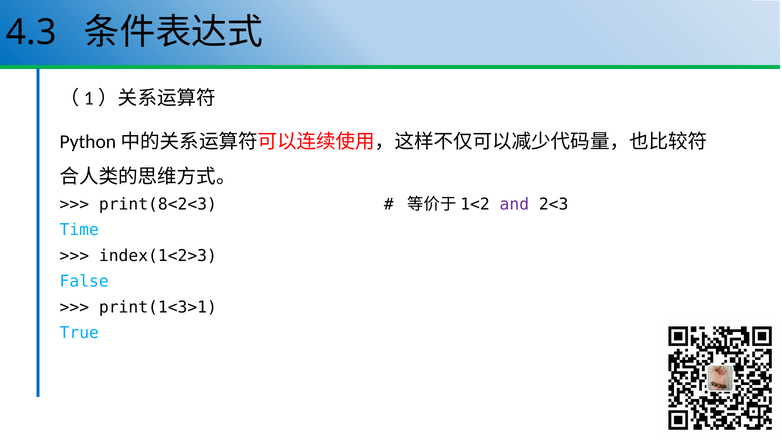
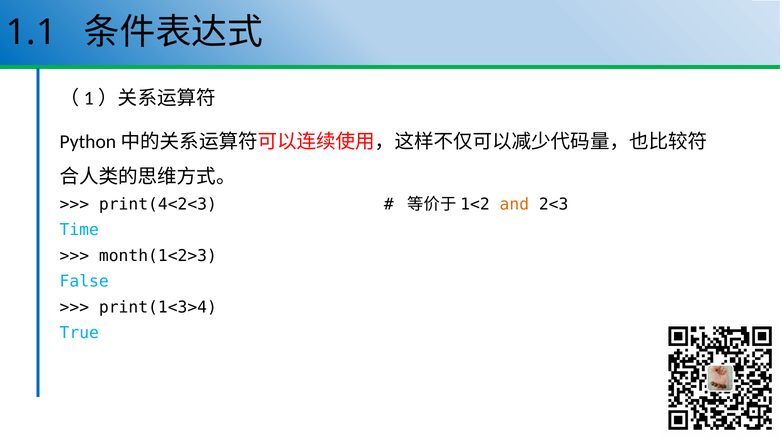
4.3: 4.3 -> 1.1
print(8<2<3: print(8<2<3 -> print(4<2<3
and colour: purple -> orange
index(1<2>3: index(1<2>3 -> month(1<2>3
print(1<3>1: print(1<3>1 -> print(1<3>4
